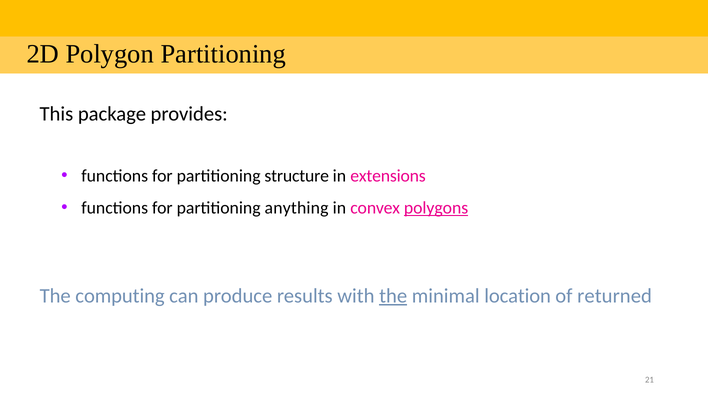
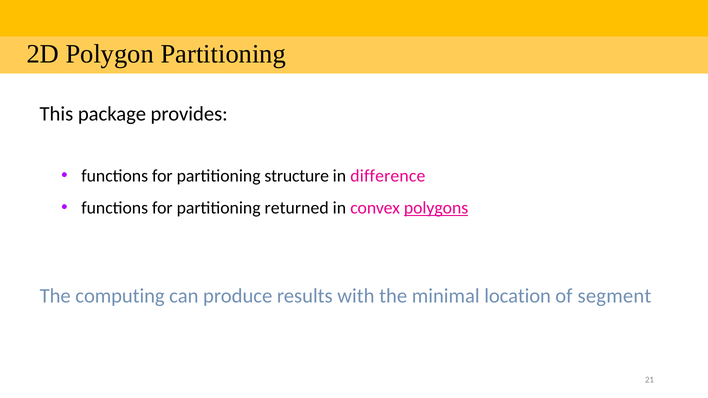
extensions: extensions -> difference
anything: anything -> returned
the at (393, 296) underline: present -> none
returned: returned -> segment
